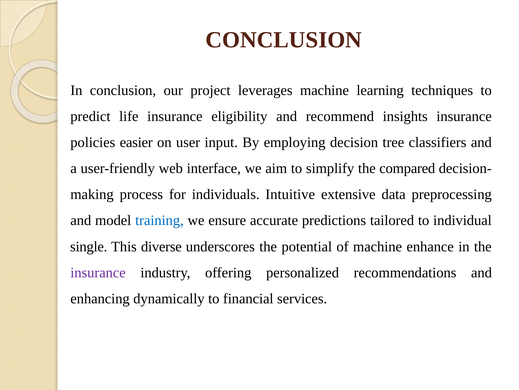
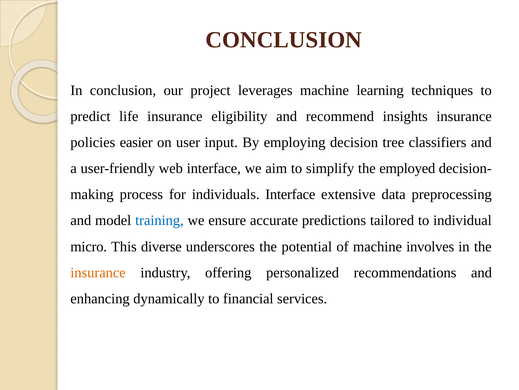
compared: compared -> employed
individuals Intuitive: Intuitive -> Interface
single: single -> micro
enhance: enhance -> involves
insurance at (98, 272) colour: purple -> orange
